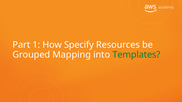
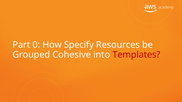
1: 1 -> 0
Mapping: Mapping -> Cohesive
Templates colour: green -> red
